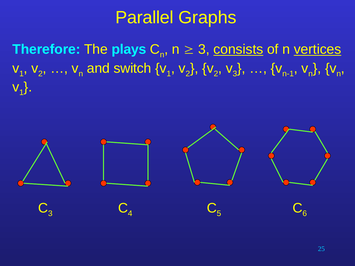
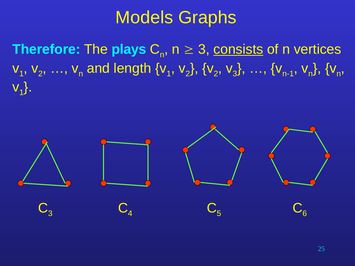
Parallel: Parallel -> Models
vertices underline: present -> none
switch: switch -> length
